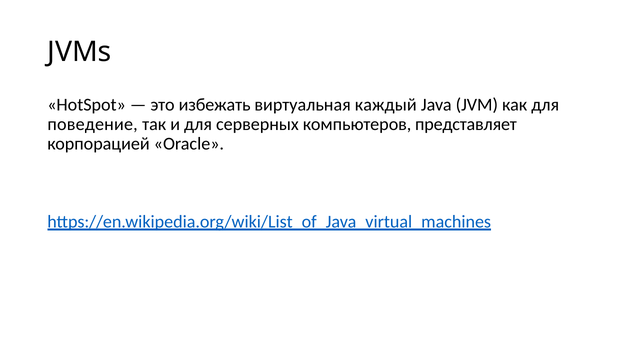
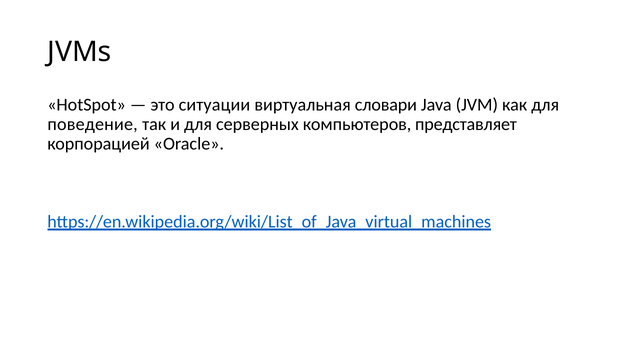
избежать: избежать -> ситуации
каждый: каждый -> словари
